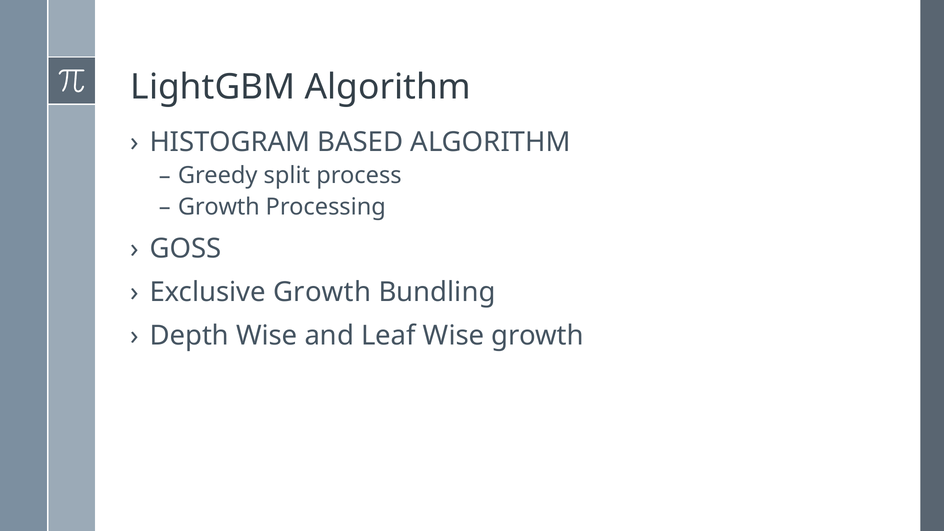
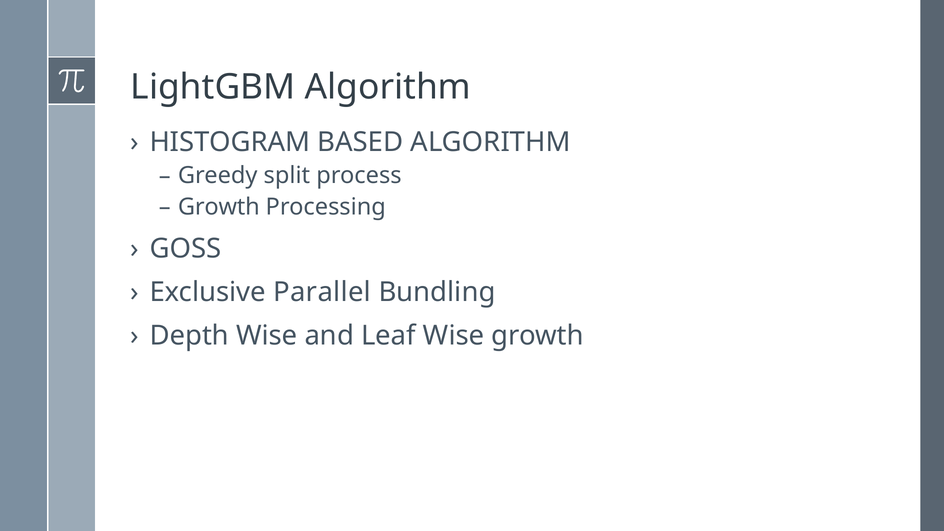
Exclusive Growth: Growth -> Parallel
